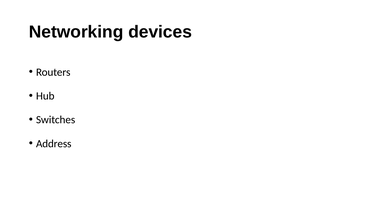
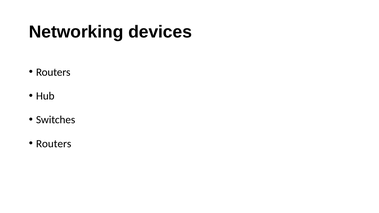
Address at (54, 144): Address -> Routers
